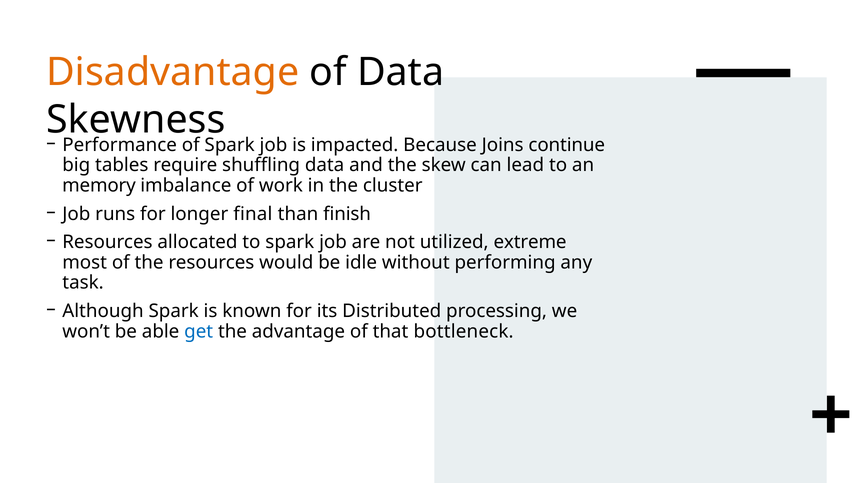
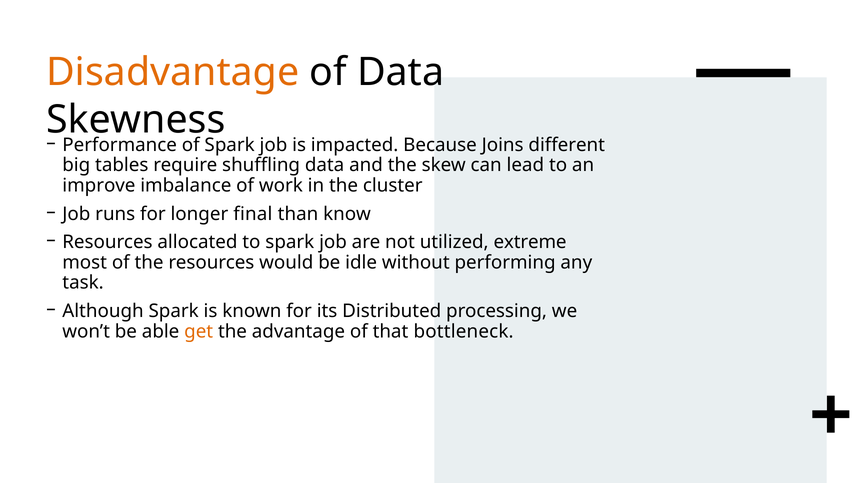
continue: continue -> different
memory: memory -> improve
finish: finish -> know
get colour: blue -> orange
